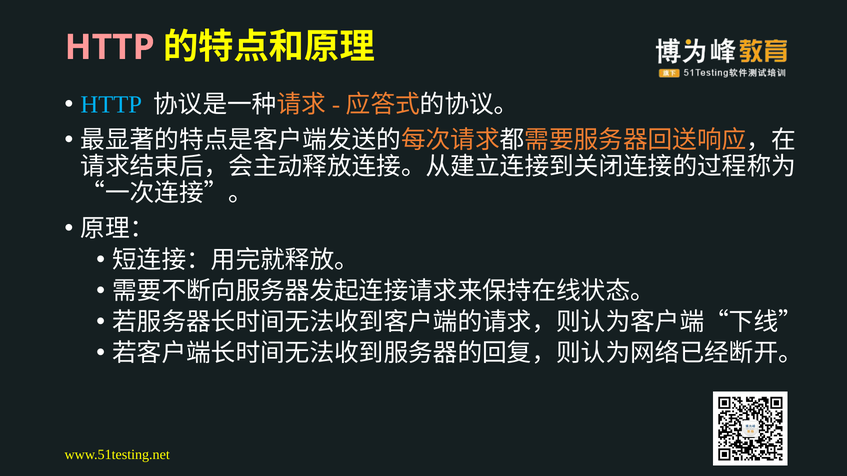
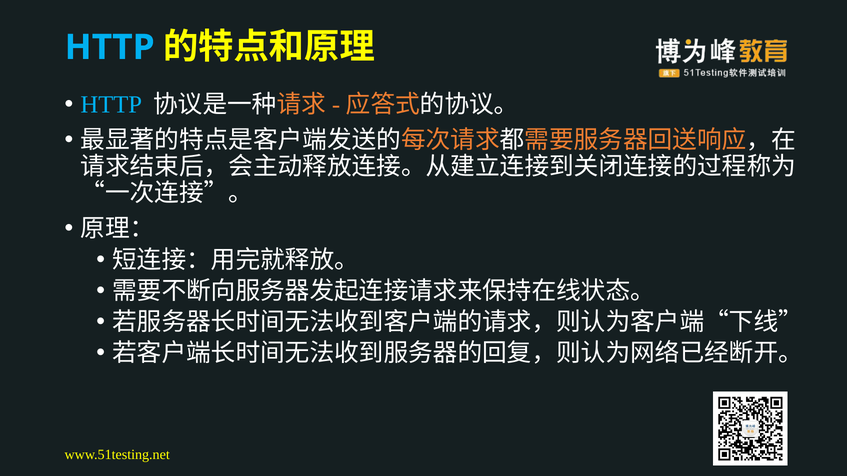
HTTP at (110, 47) colour: pink -> light blue
